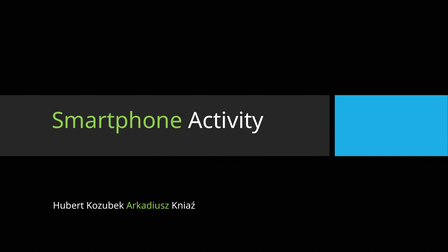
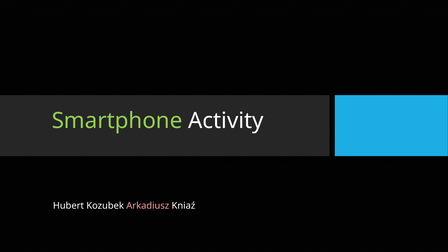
Arkadiusz colour: light green -> pink
